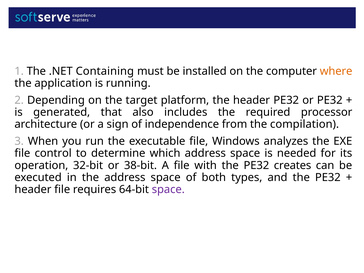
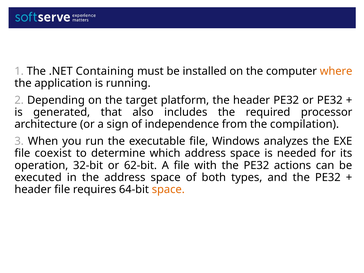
control: control -> coexist
38-bit: 38-bit -> 62-bit
creates: creates -> actions
space at (168, 189) colour: purple -> orange
